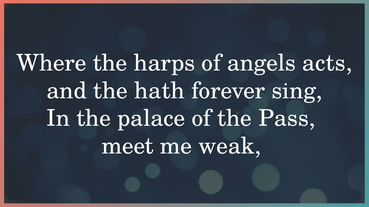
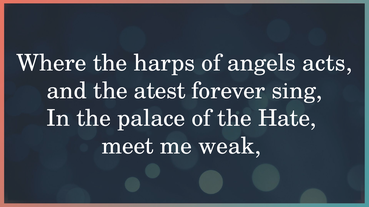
hath: hath -> atest
Pass: Pass -> Hate
